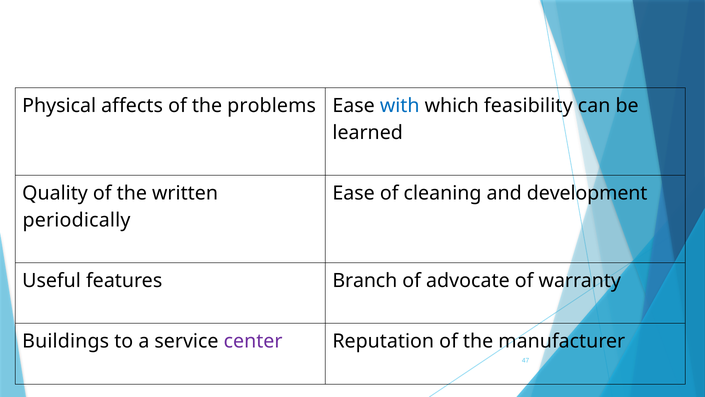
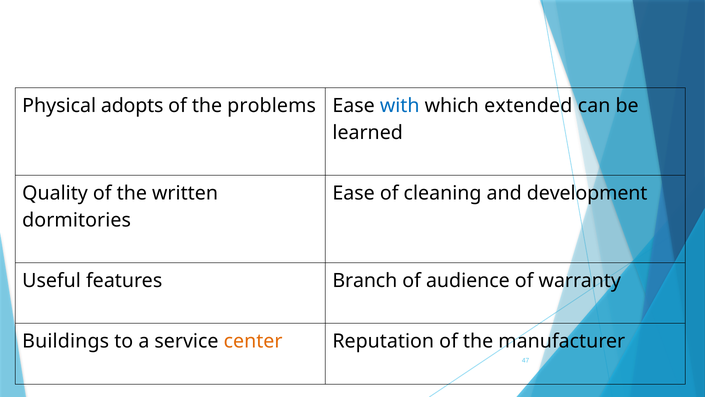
affects: affects -> adopts
feasibility: feasibility -> extended
periodically: periodically -> dormitories
advocate: advocate -> audience
center colour: purple -> orange
